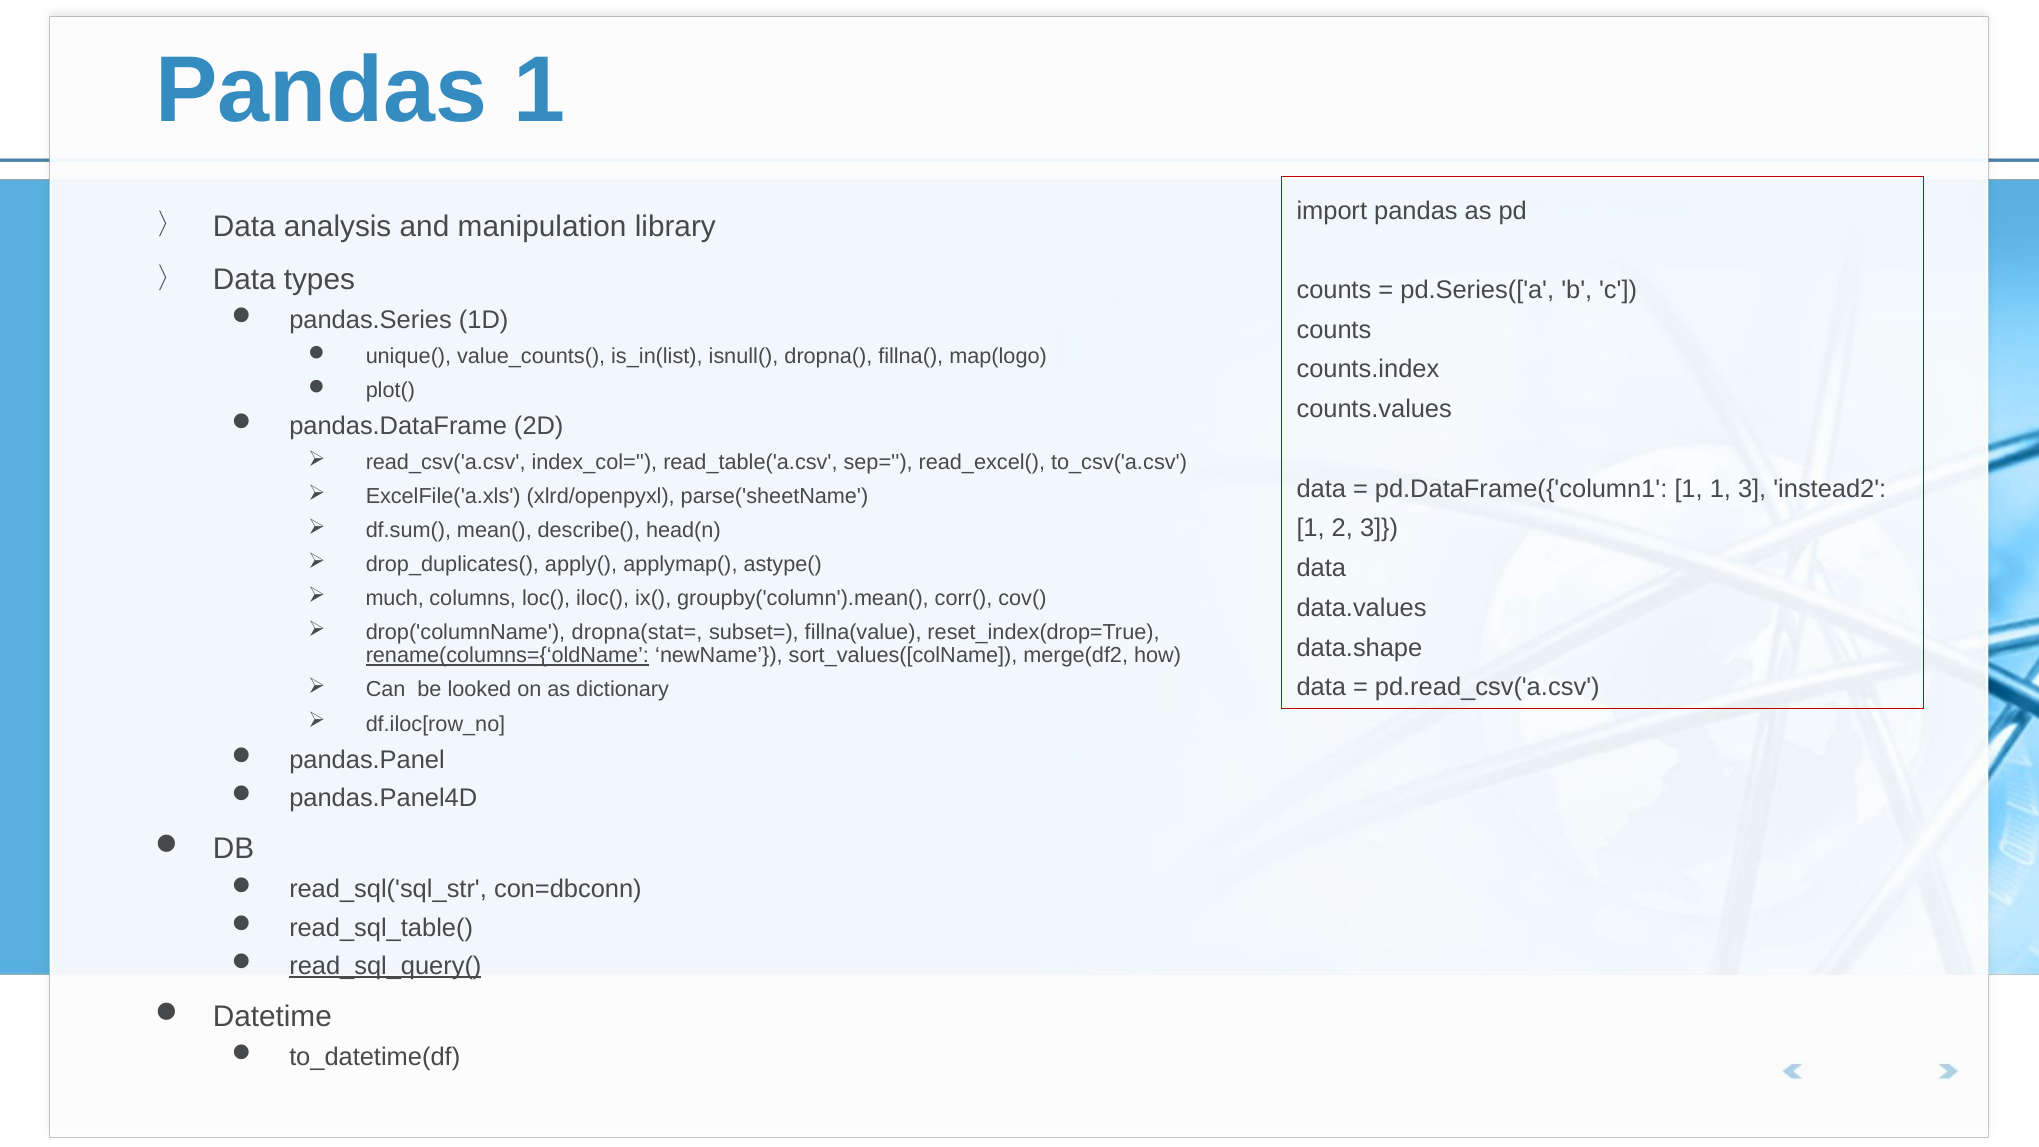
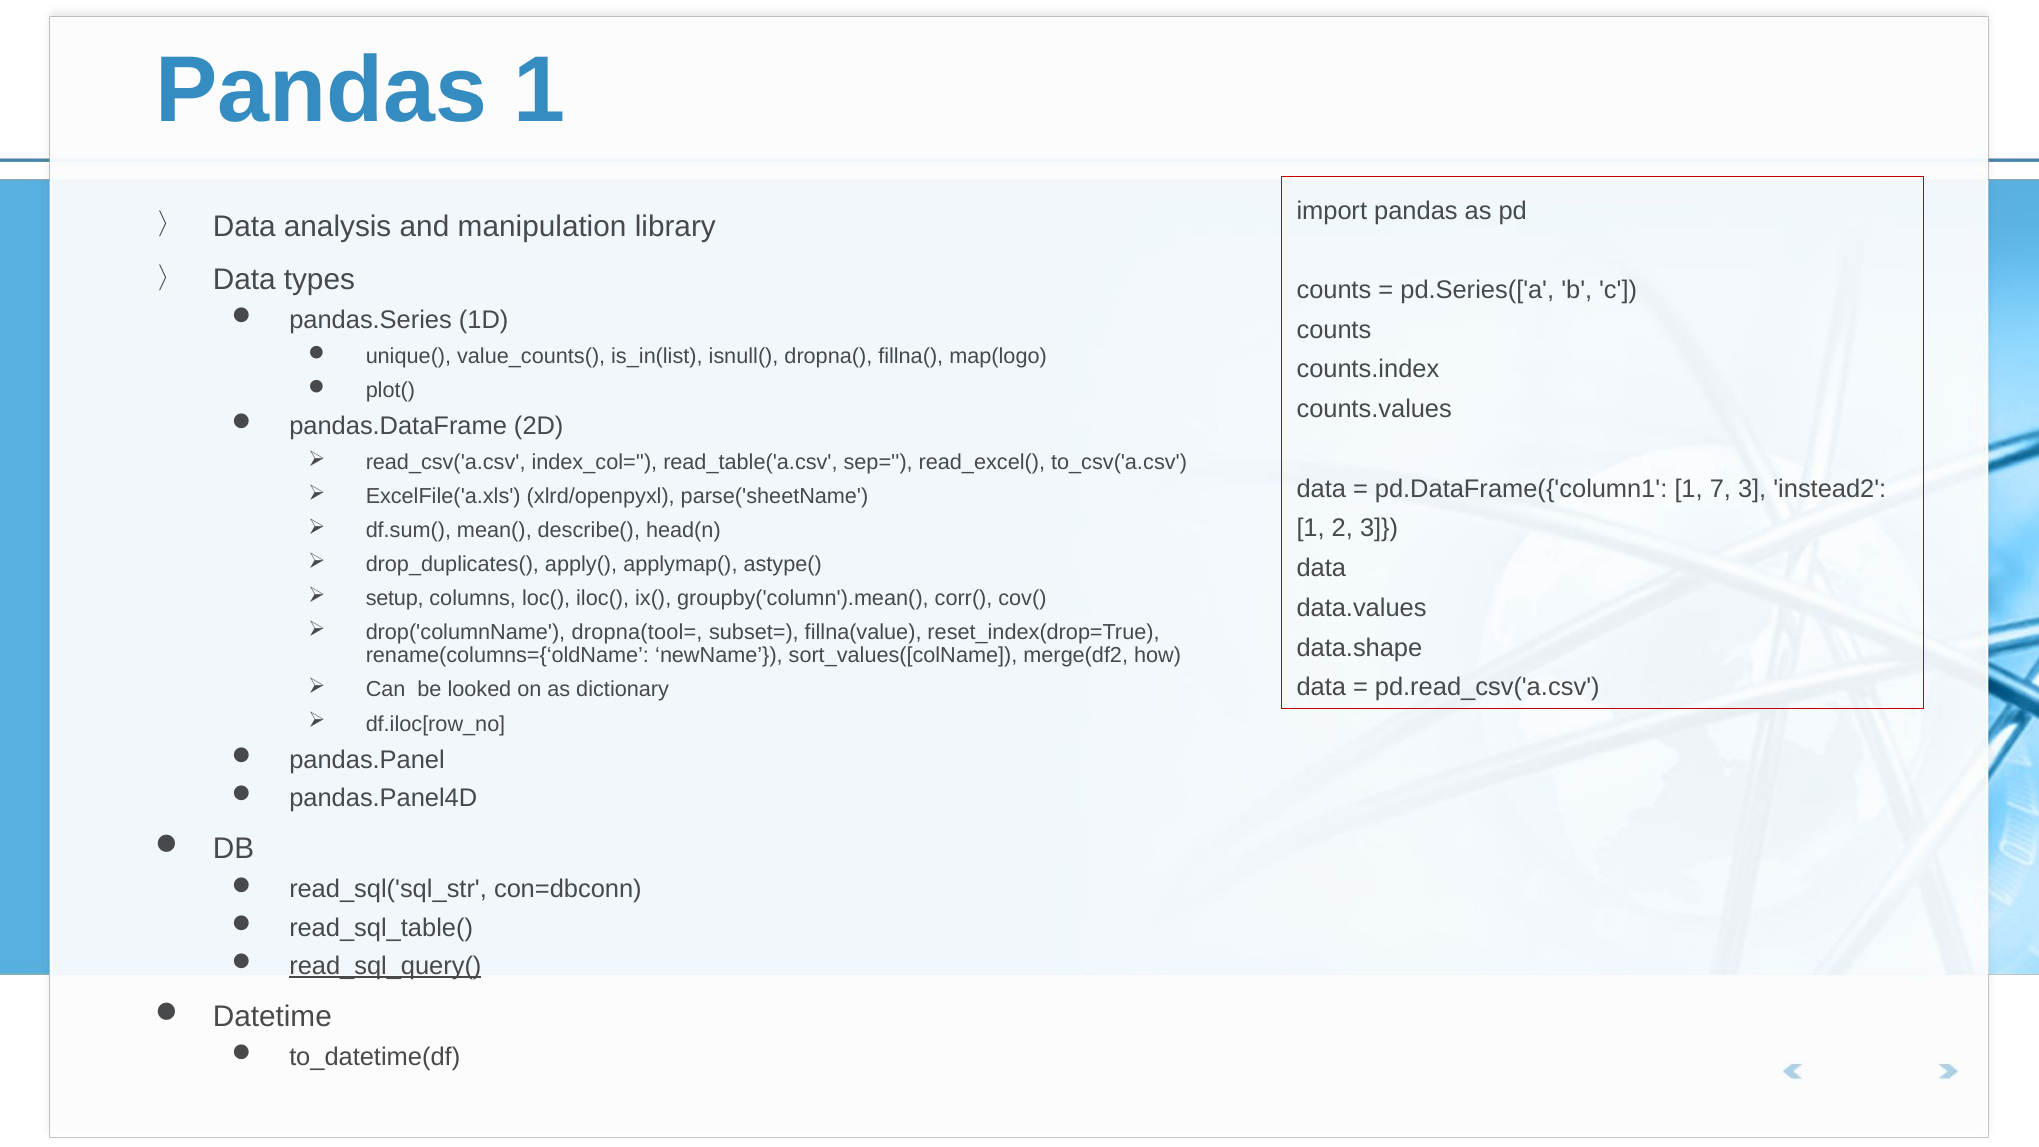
1 1: 1 -> 7
much: much -> setup
dropna(stat=: dropna(stat= -> dropna(tool=
rename(columns={‘oldName underline: present -> none
